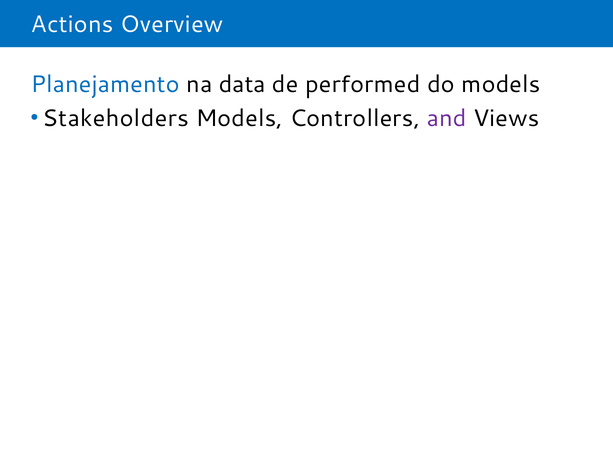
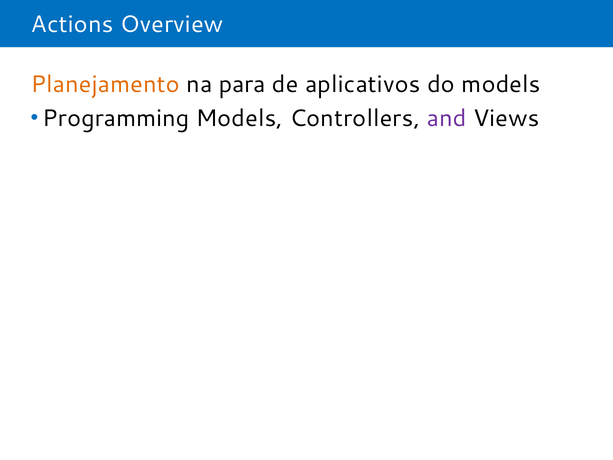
Planejamento colour: blue -> orange
data: data -> para
performed: performed -> aplicativos
Stakeholders: Stakeholders -> Programming
